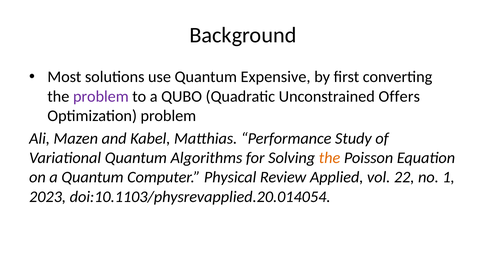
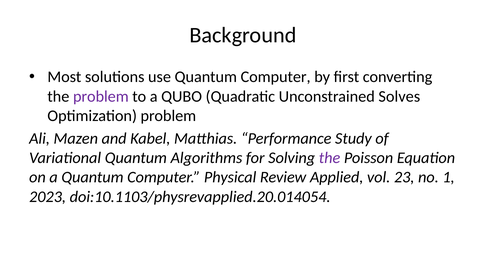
use Quantum Expensive: Expensive -> Computer
Offers: Offers -> Solves
the at (330, 158) colour: orange -> purple
22: 22 -> 23
